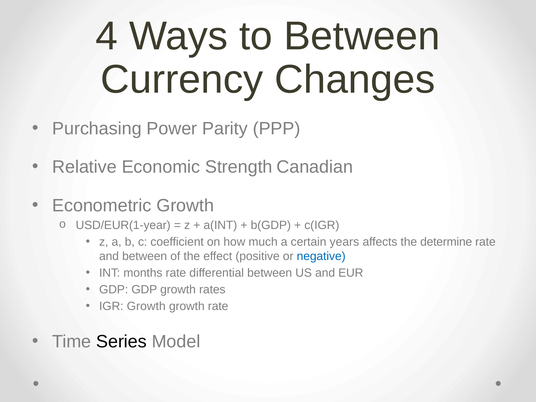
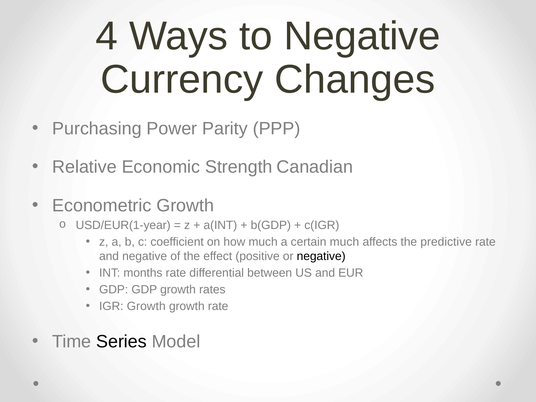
to Between: Between -> Negative
certain years: years -> much
determine: determine -> predictive
and between: between -> negative
negative at (321, 256) colour: blue -> black
